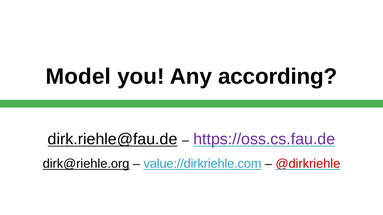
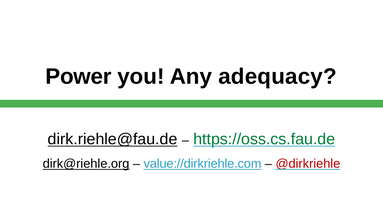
Model: Model -> Power
according: according -> adequacy
https://oss.cs.fau.de colour: purple -> green
